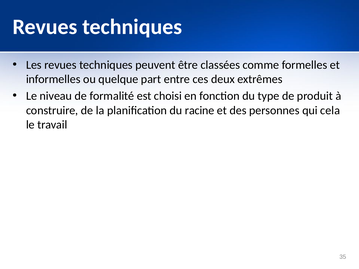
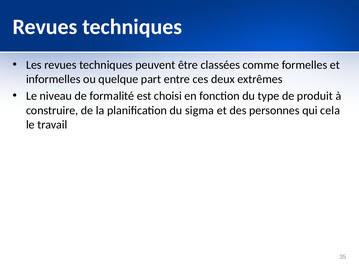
racine: racine -> sigma
